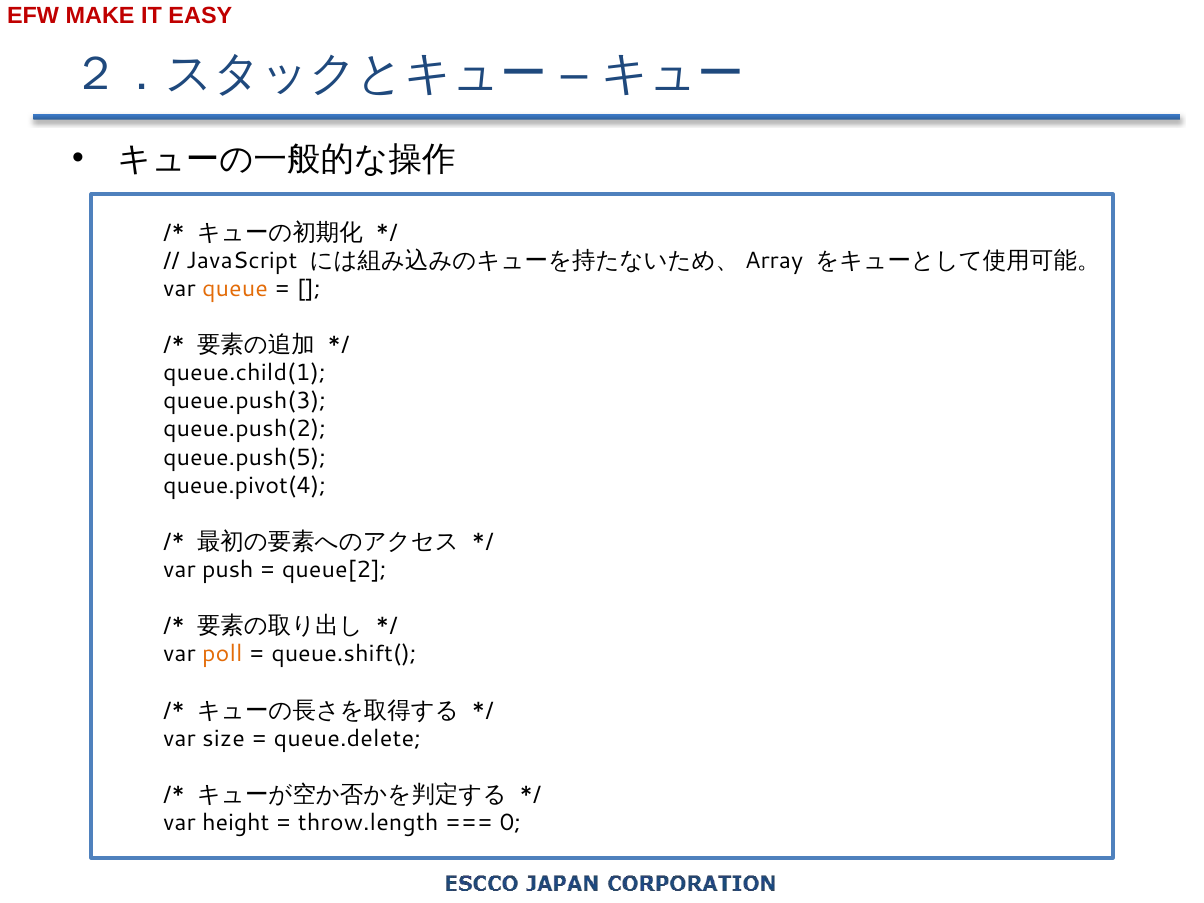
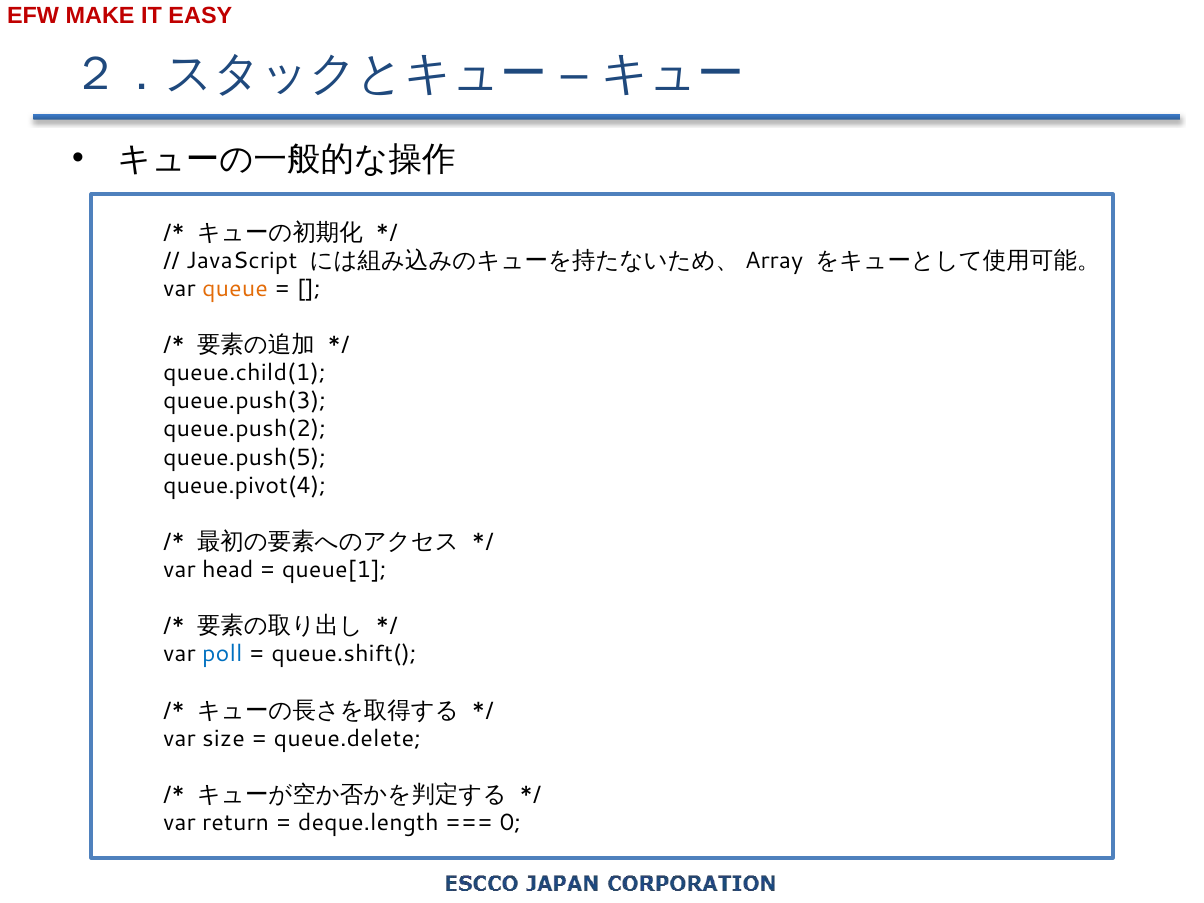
push: push -> head
queue[2: queue[2 -> queue[1
poll colour: orange -> blue
height: height -> return
throw.length: throw.length -> deque.length
